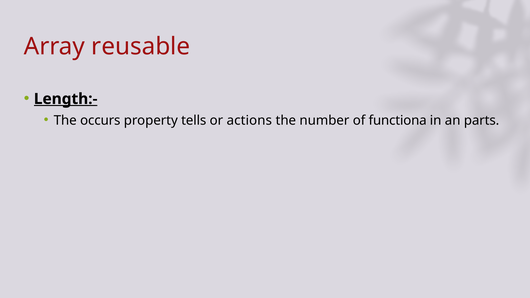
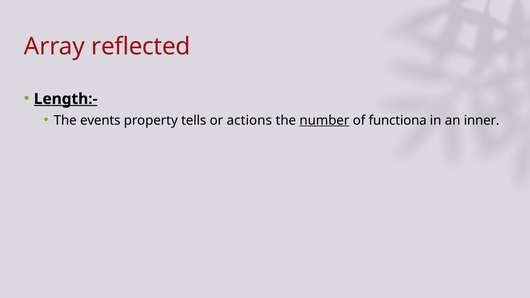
reusable: reusable -> reflected
occurs: occurs -> events
number underline: none -> present
parts: parts -> inner
